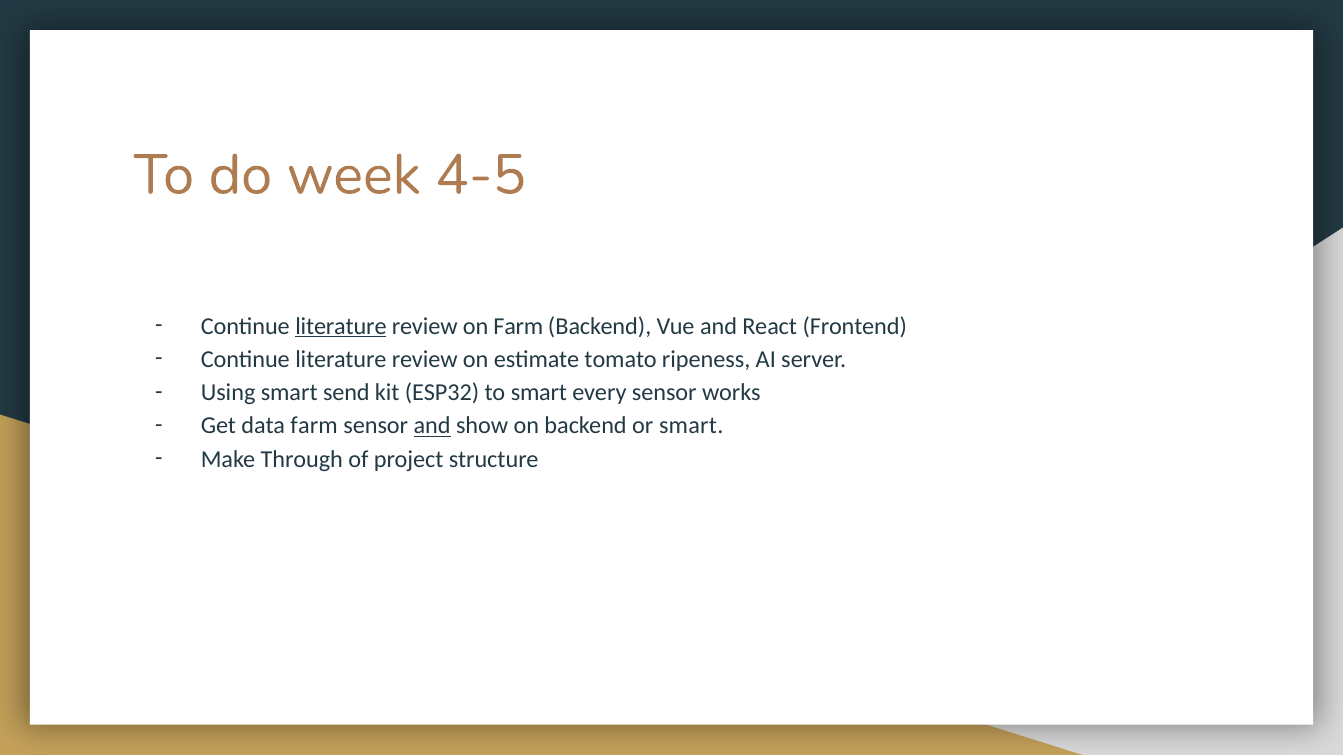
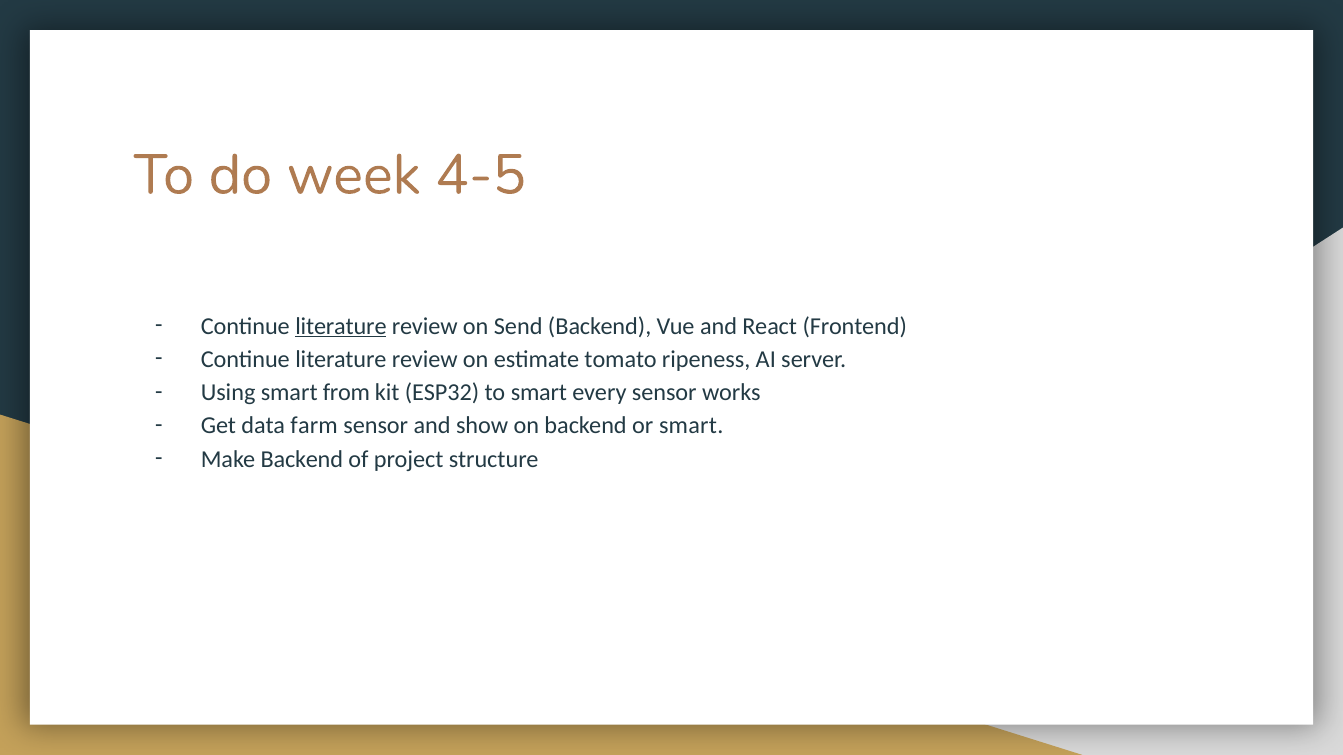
on Farm: Farm -> Send
send: send -> from
and at (432, 426) underline: present -> none
Make Through: Through -> Backend
